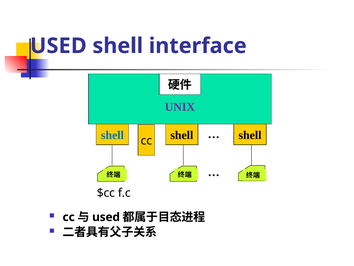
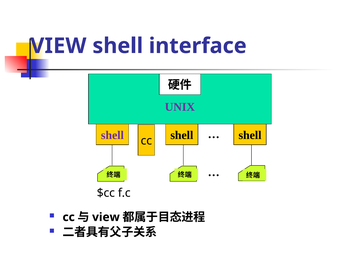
USED at (58, 46): USED -> VIEW
shell at (112, 135) colour: blue -> purple
used at (106, 217): used -> view
